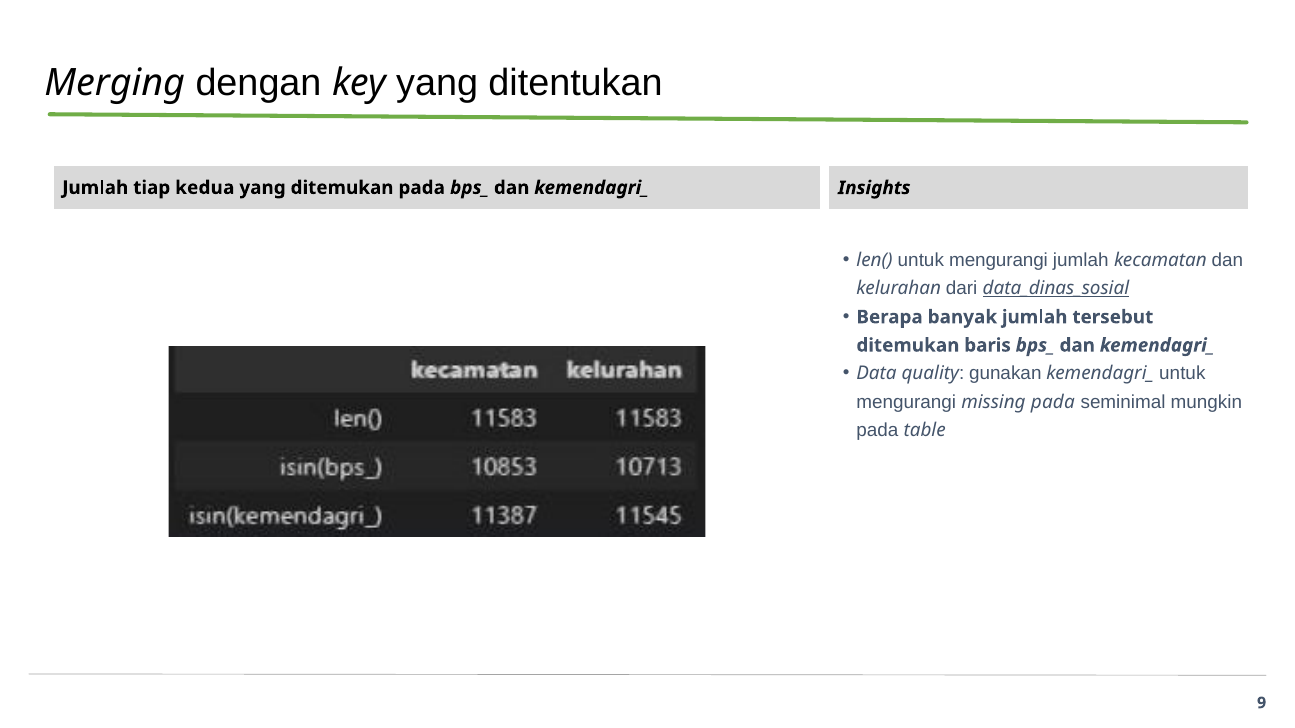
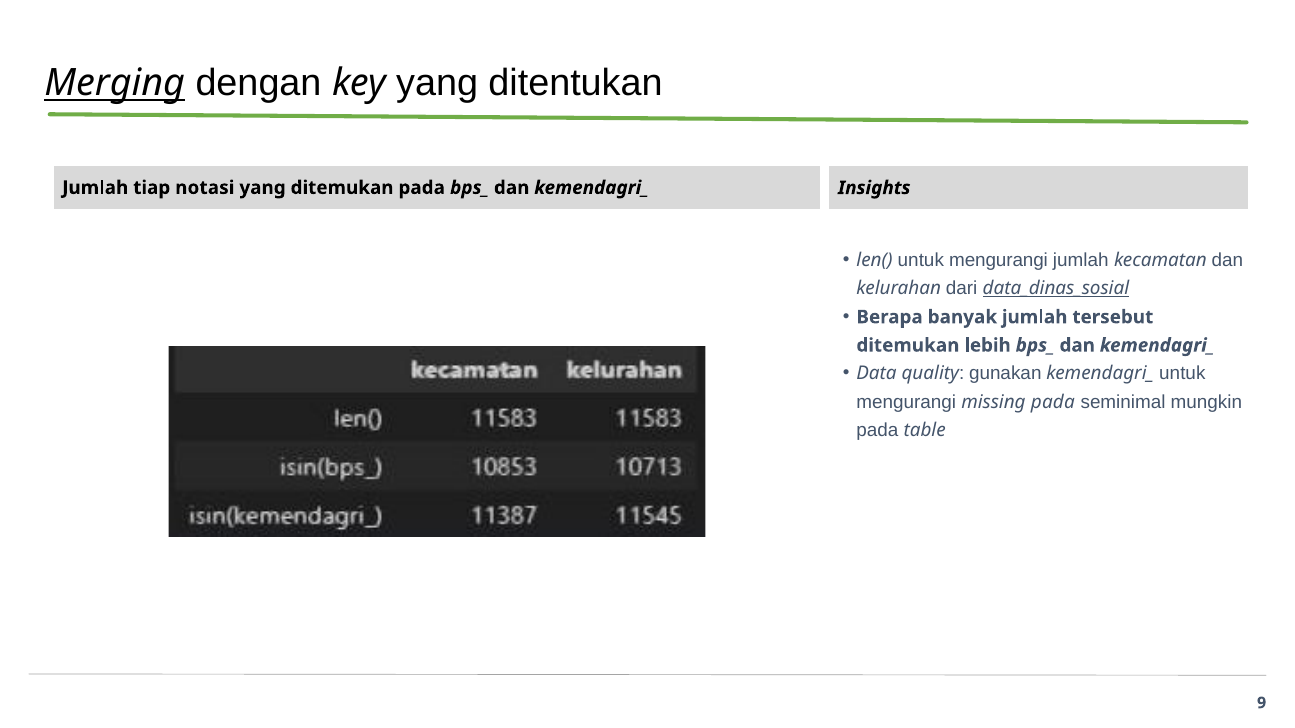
Merging underline: none -> present
kedua: kedua -> notasi
baris: baris -> lebih
